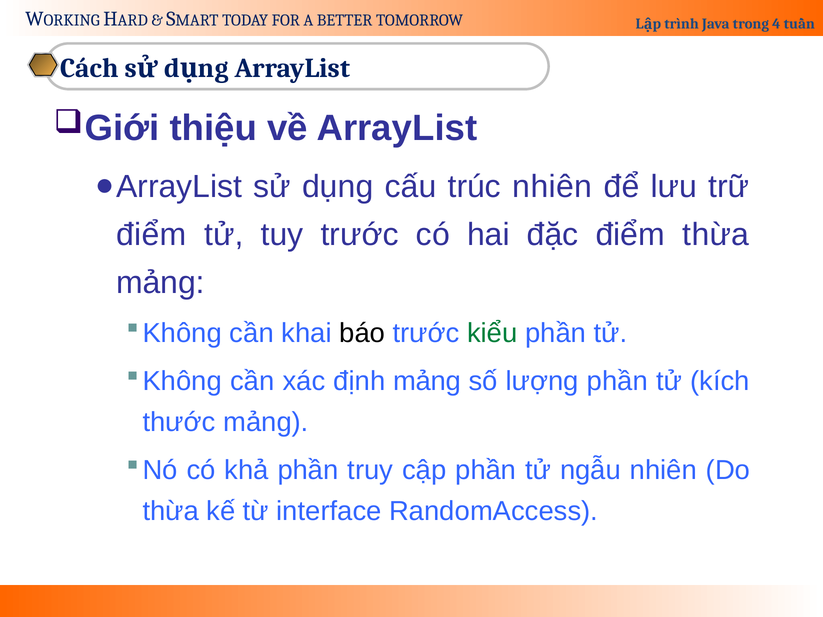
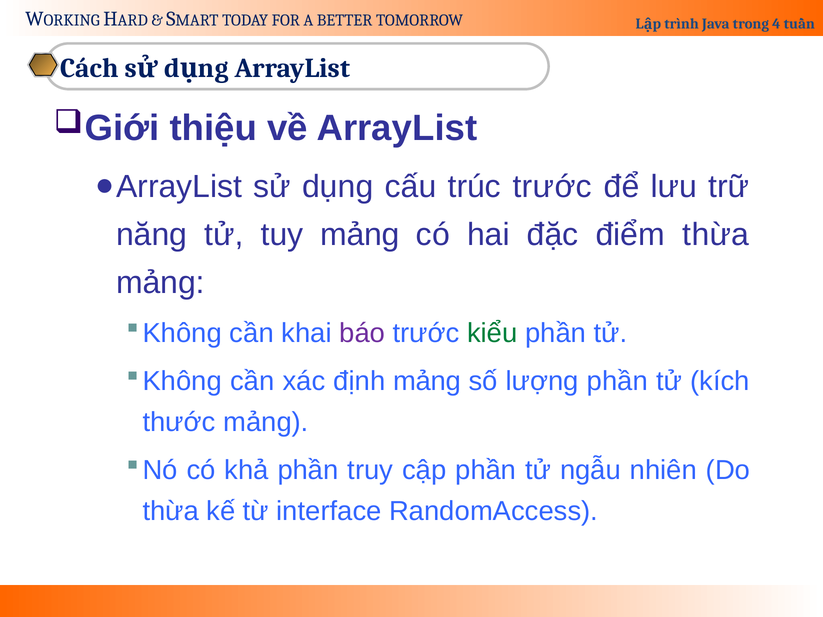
trúc nhiên: nhiên -> trước
điểm at (151, 235): điểm -> năng
tuy trước: trước -> mảng
báo colour: black -> purple
